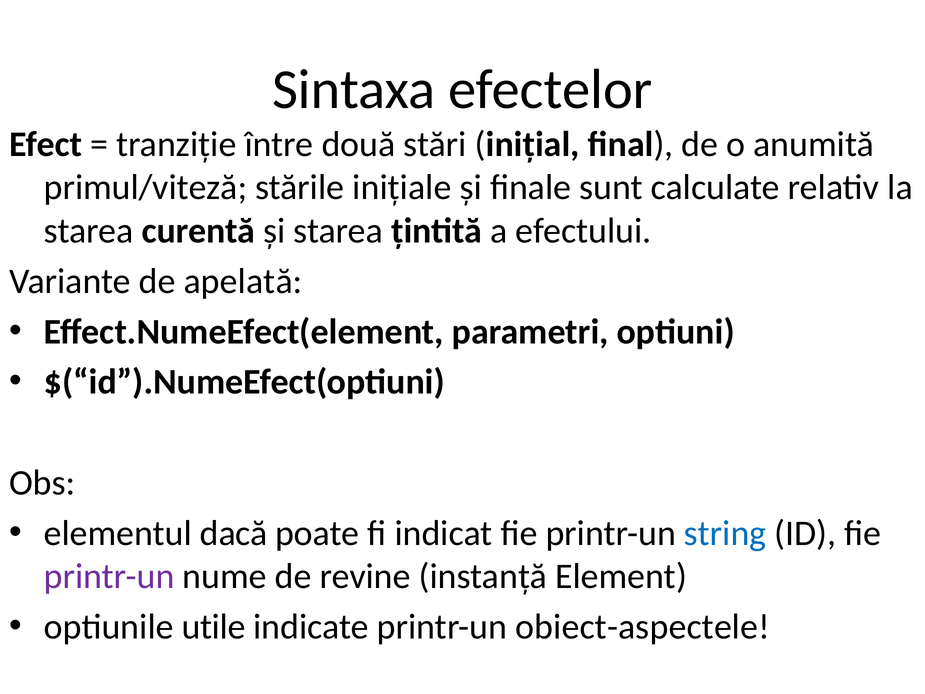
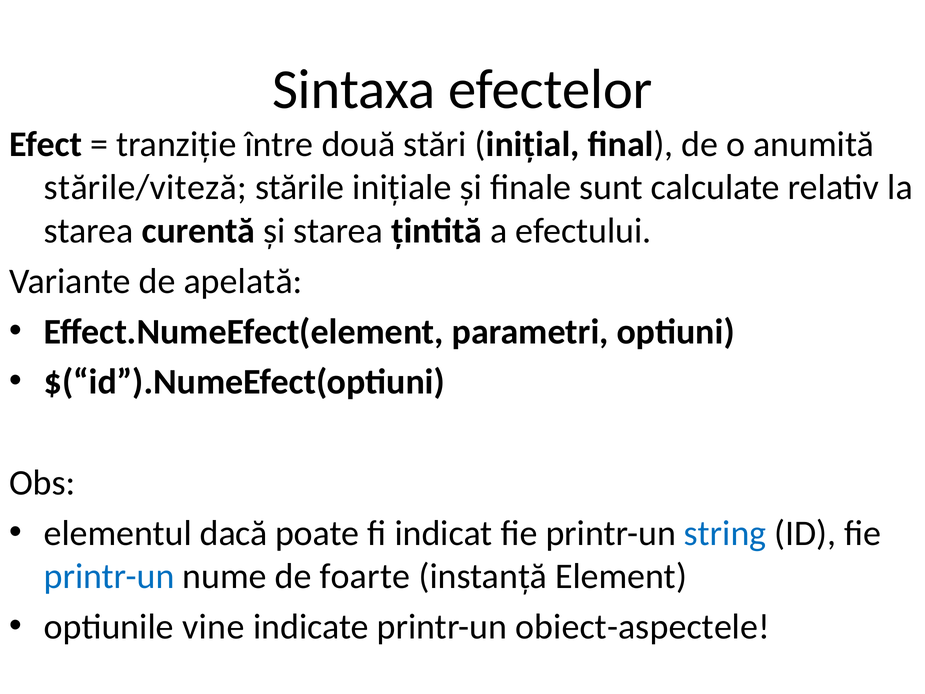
primul/viteză: primul/viteză -> stările/viteză
printr-un at (109, 576) colour: purple -> blue
revine: revine -> foarte
utile: utile -> vine
